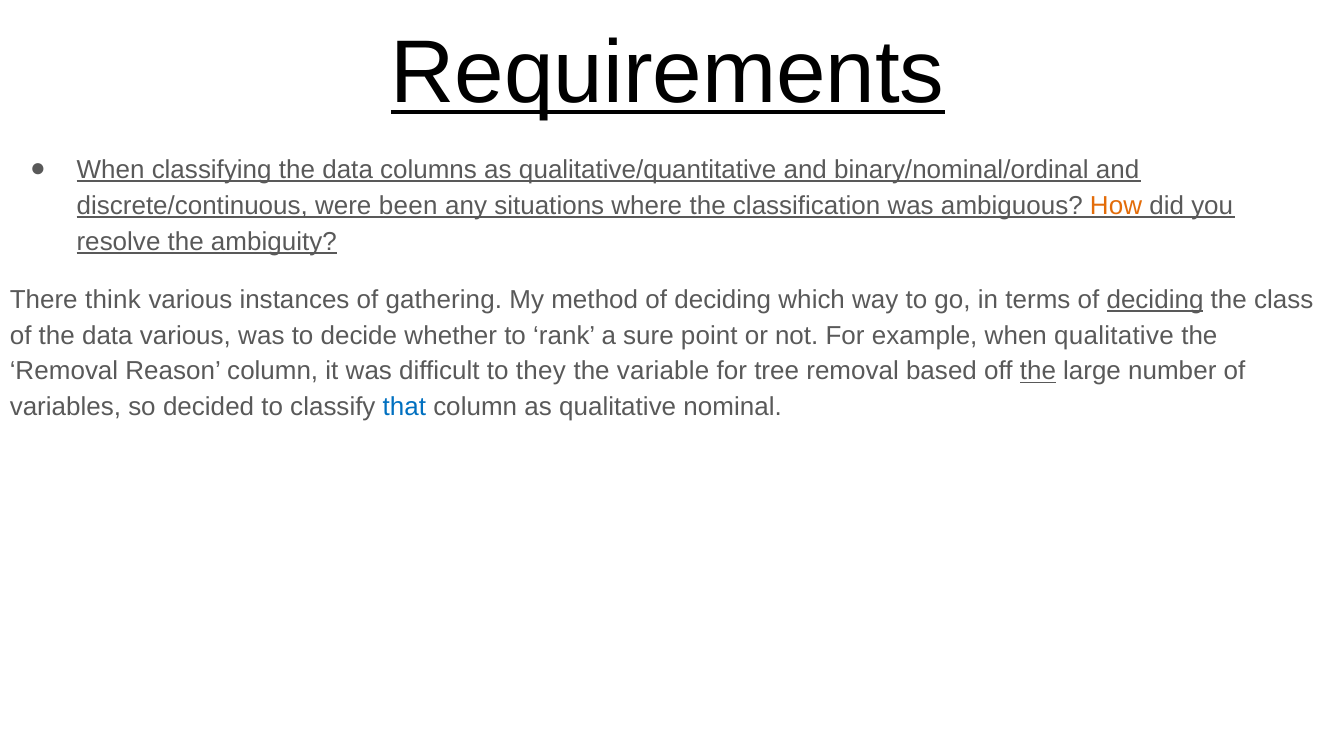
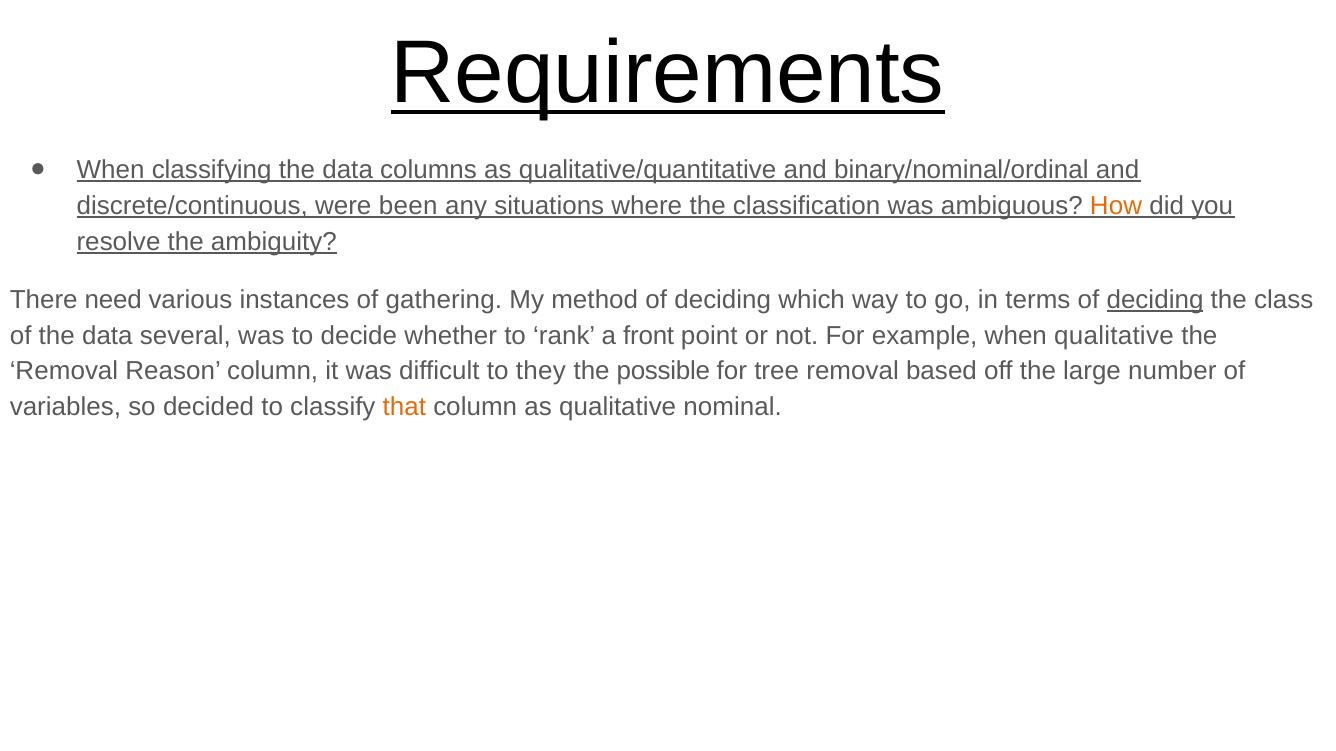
think: think -> need
data various: various -> several
sure: sure -> front
variable: variable -> possible
the at (1038, 372) underline: present -> none
that colour: blue -> orange
